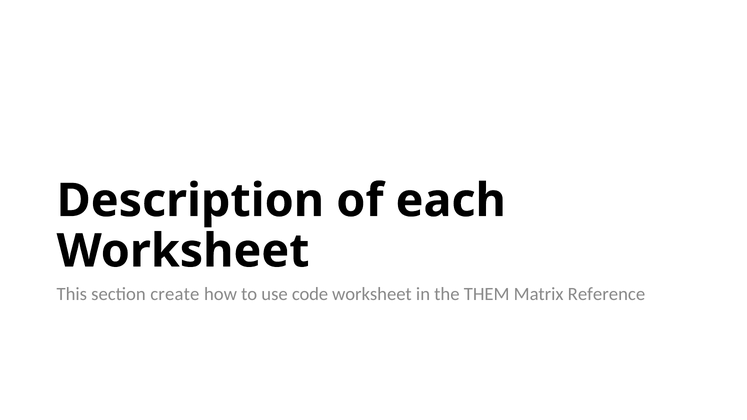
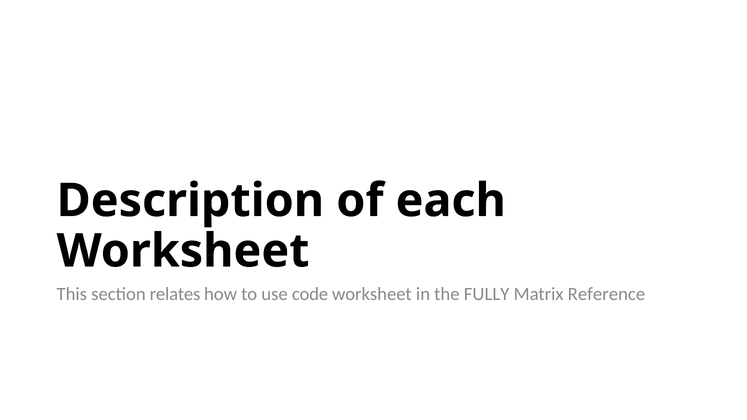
create: create -> relates
THEM: THEM -> FULLY
